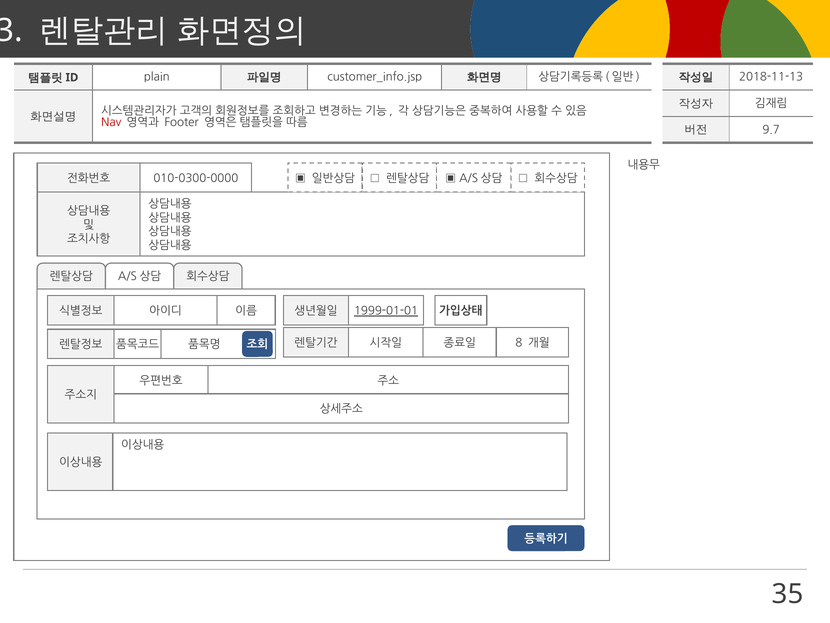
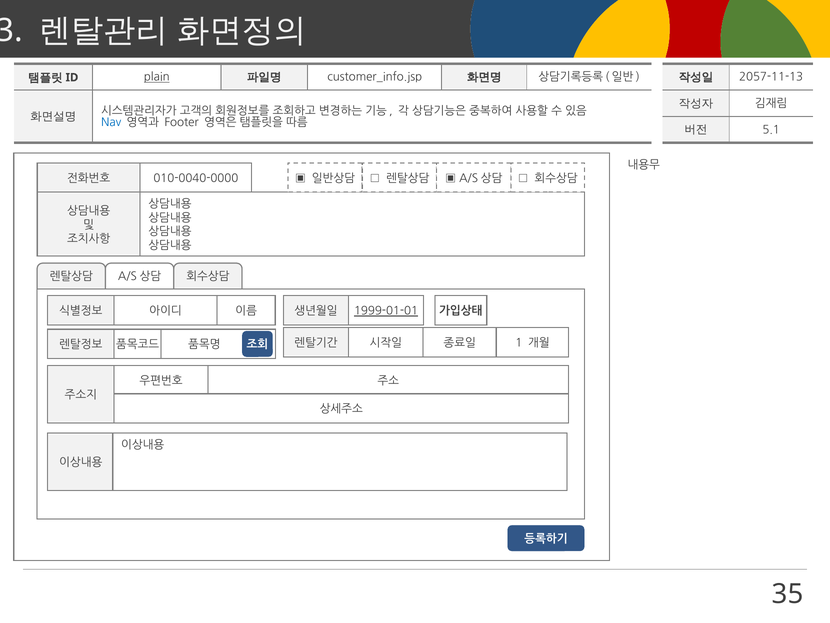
plain underline: none -> present
2018-11-13: 2018-11-13 -> 2057-11-13
Nav colour: red -> blue
9.7: 9.7 -> 5.1
010-0300-0000: 010-0300-0000 -> 010-0040-0000
8: 8 -> 1
